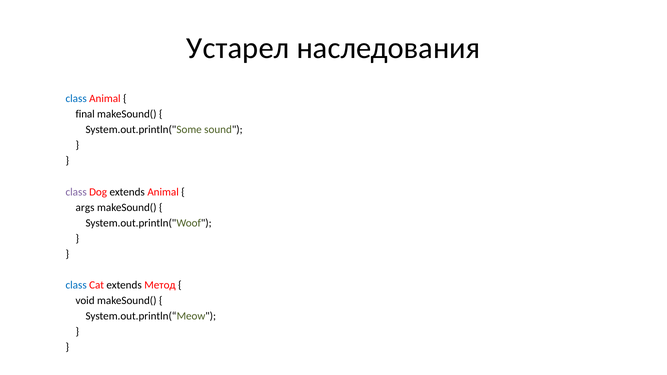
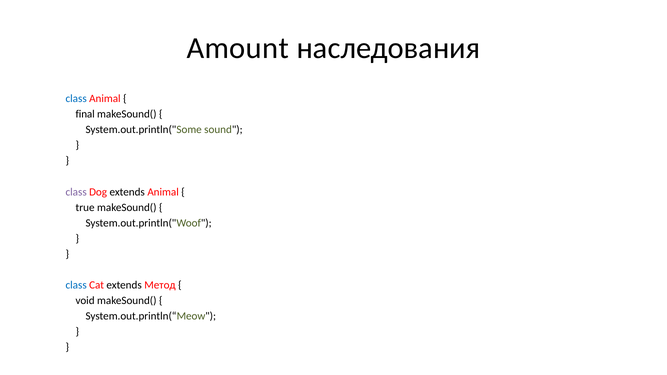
Устарел: Устарел -> Amount
args: args -> true
